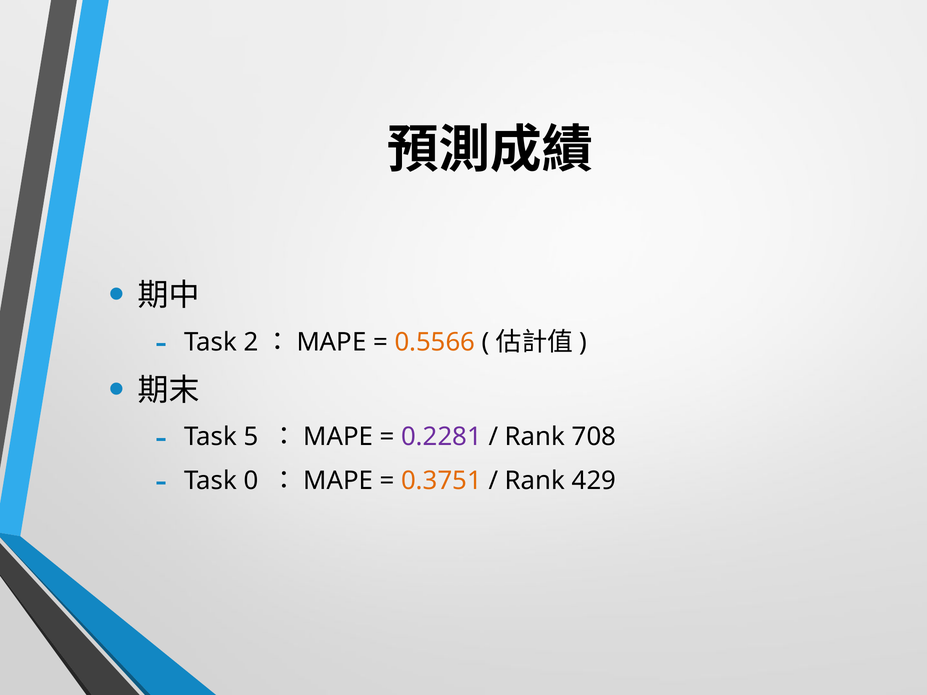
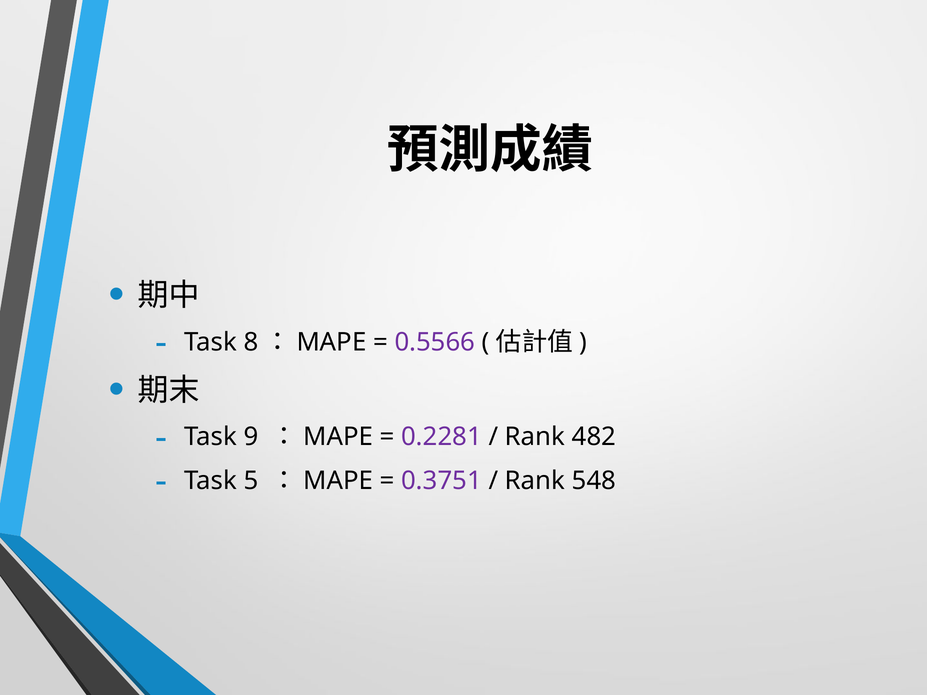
2: 2 -> 8
0.5566 colour: orange -> purple
5: 5 -> 9
708: 708 -> 482
0: 0 -> 5
0.3751 colour: orange -> purple
429: 429 -> 548
